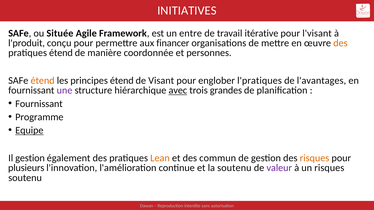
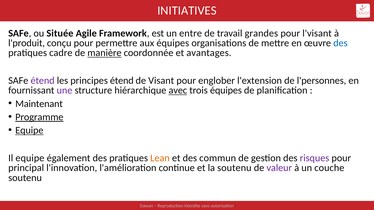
itérative: itérative -> grandes
aux financer: financer -> équipes
des at (340, 43) colour: orange -> blue
pratiques étend: étend -> cadre
manière underline: none -> present
personnes: personnes -> avantages
étend at (43, 81) colour: orange -> purple
l'pratiques: l'pratiques -> l'extension
l'avantages: l'avantages -> l'personnes
trois grandes: grandes -> équipes
Fournissant at (39, 104): Fournissant -> Maintenant
Programme underline: none -> present
Il gestion: gestion -> equipe
risques at (315, 158) colour: orange -> purple
plusieurs: plusieurs -> principal
un risques: risques -> couche
